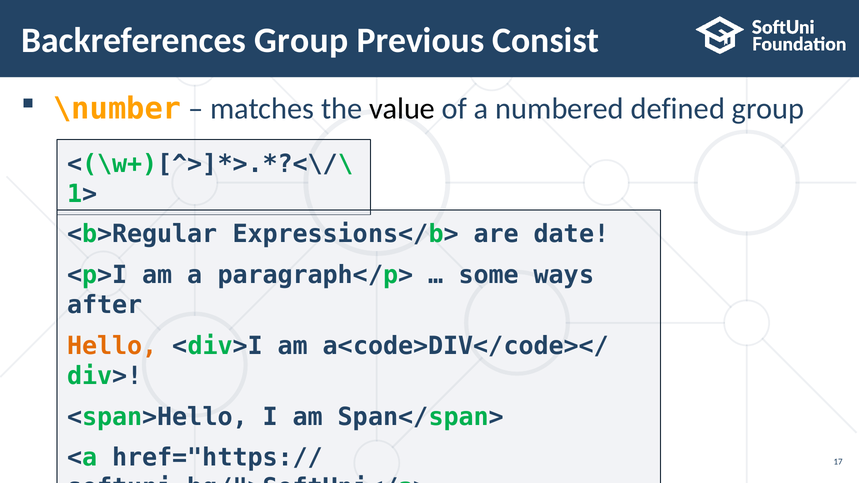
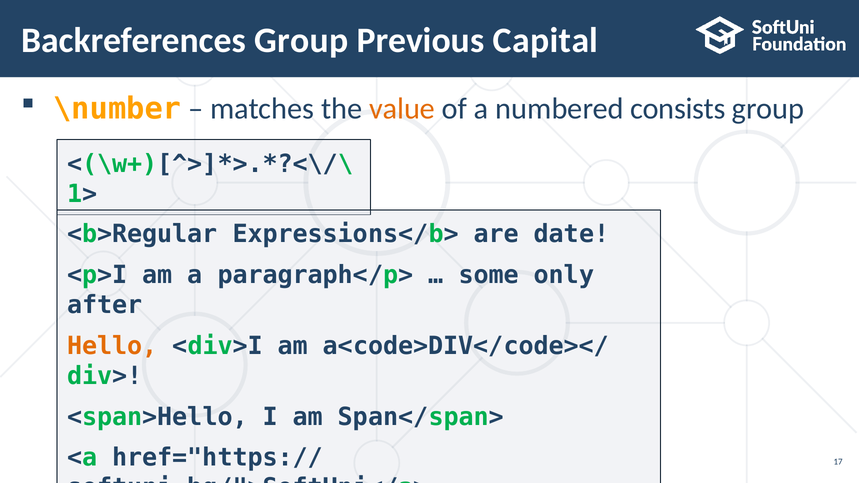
Consist: Consist -> Capital
value colour: black -> orange
defined: defined -> consists
ways: ways -> only
